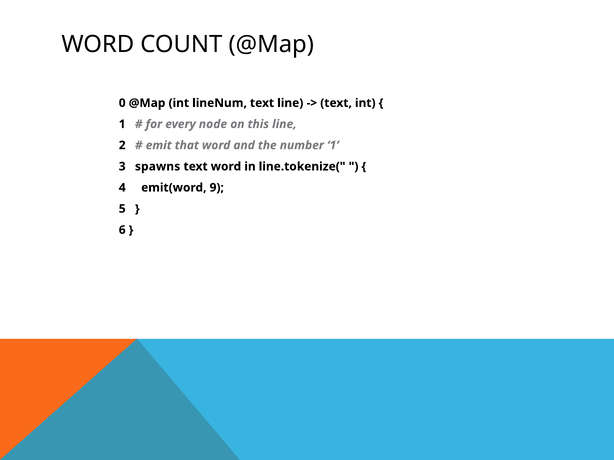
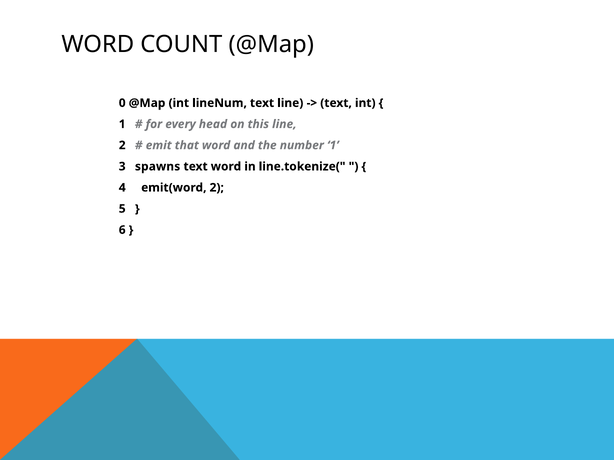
node: node -> head
emit(word 9: 9 -> 2
